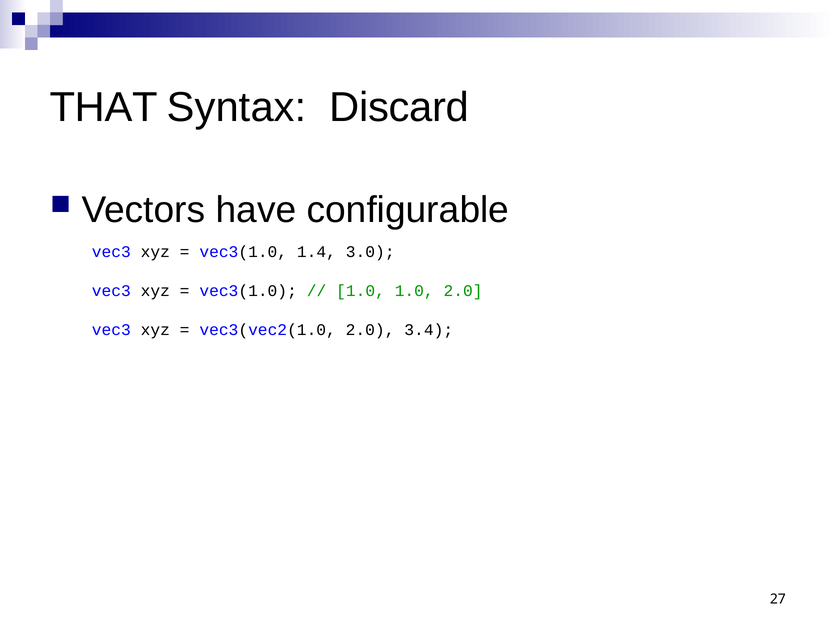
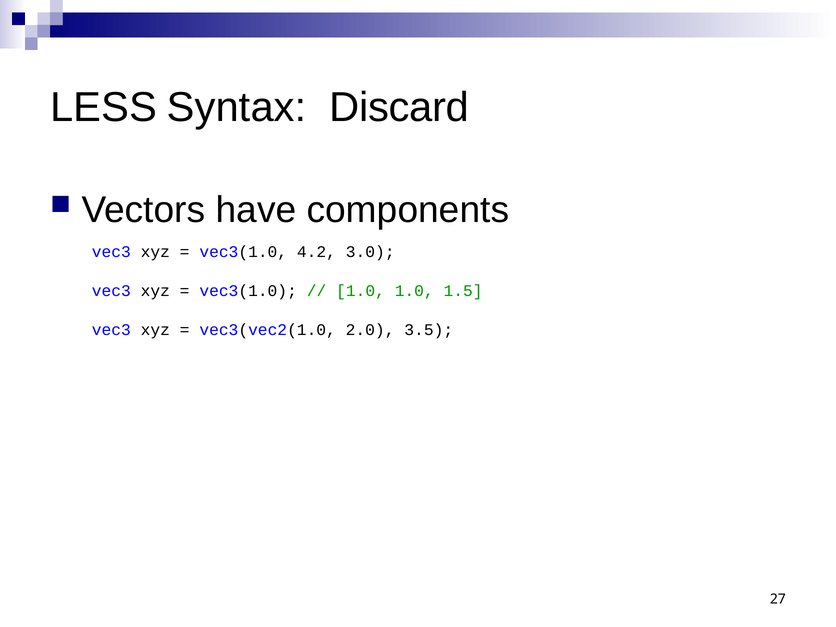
THAT: THAT -> LESS
configurable: configurable -> components
1.4: 1.4 -> 4.2
1.0 2.0: 2.0 -> 1.5
3.4: 3.4 -> 3.5
